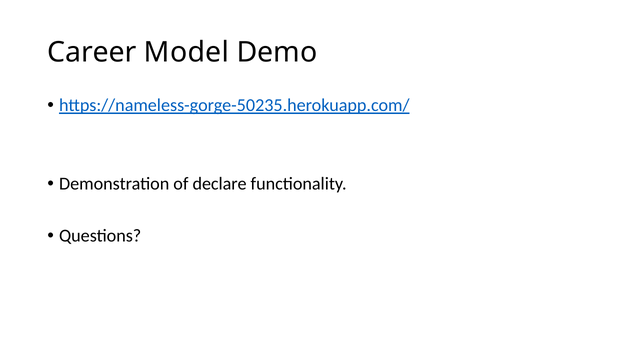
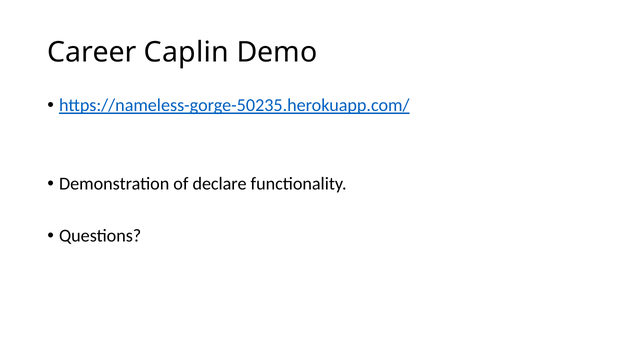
Model: Model -> Caplin
